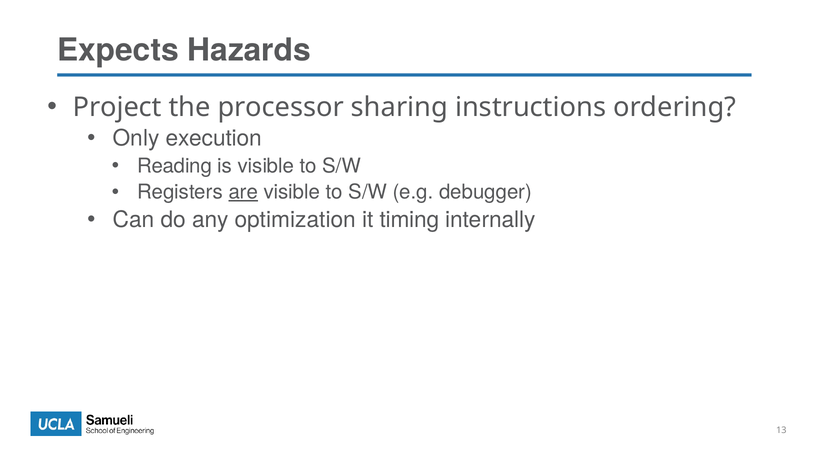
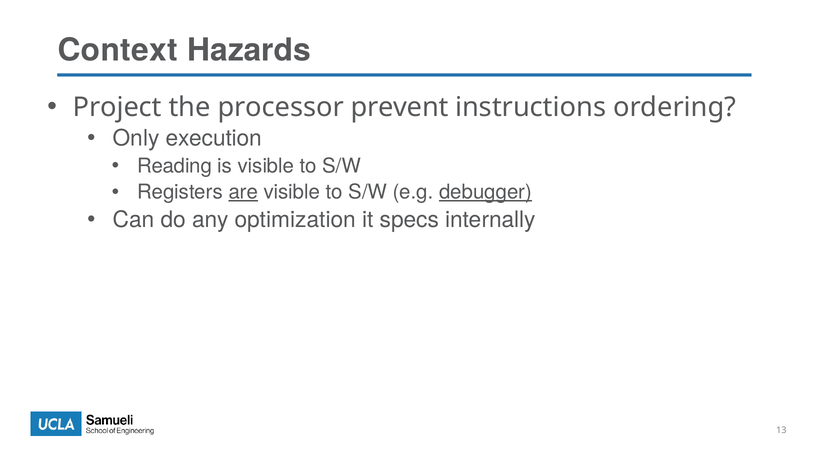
Expects: Expects -> Context
sharing: sharing -> prevent
debugger underline: none -> present
timing: timing -> specs
